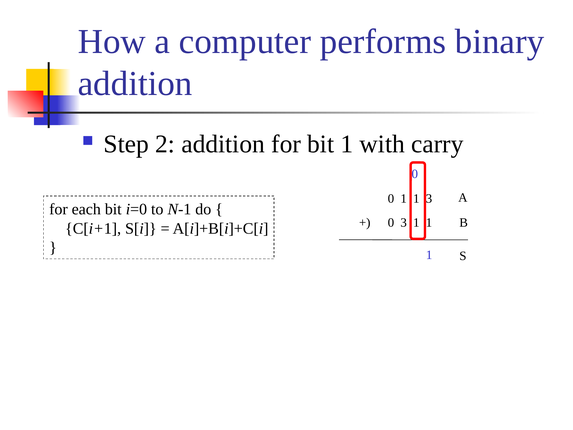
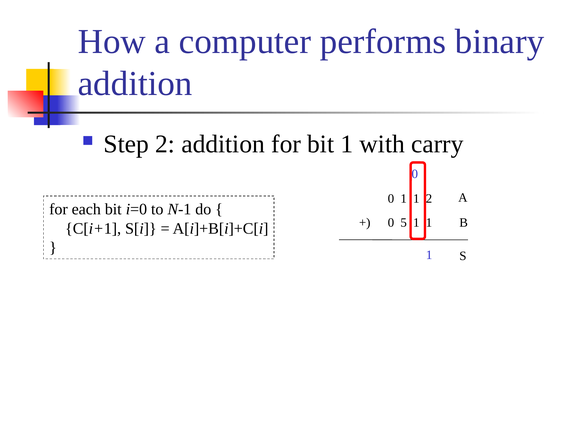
1 3: 3 -> 2
0 3: 3 -> 5
